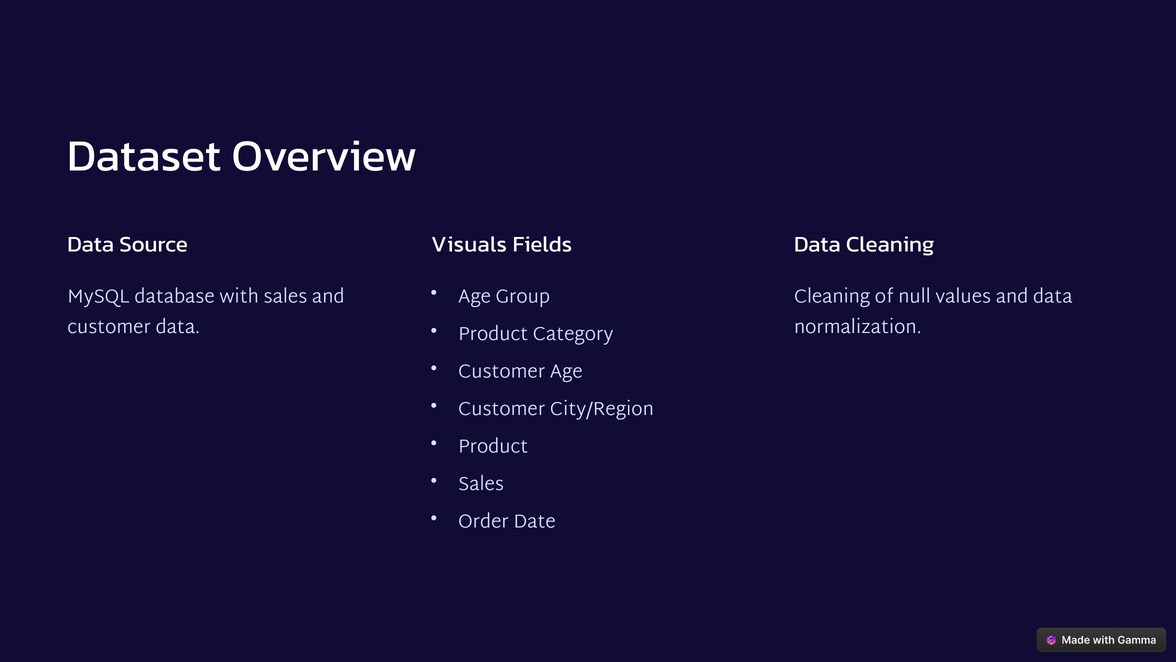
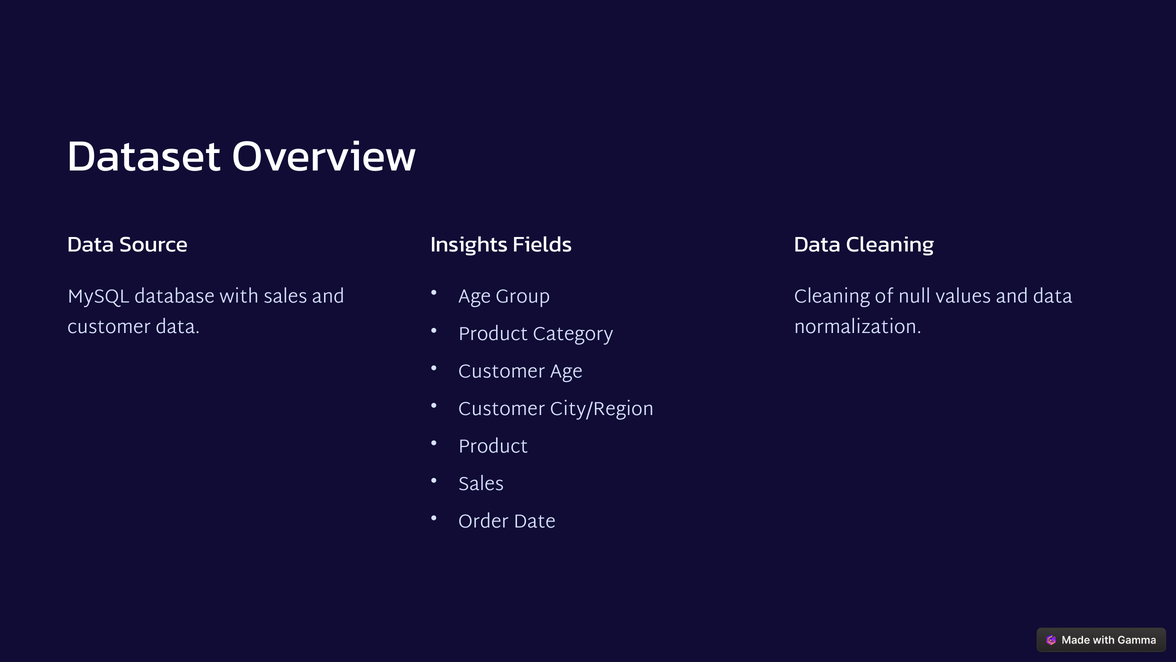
Visuals: Visuals -> Insights
